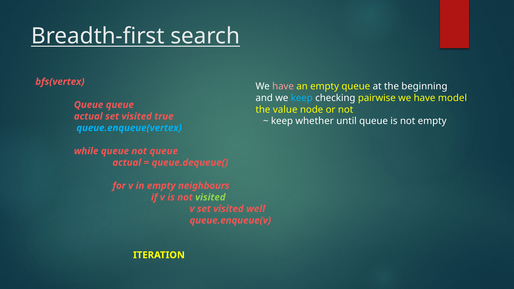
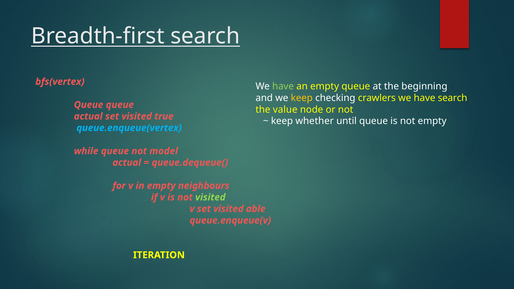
have at (283, 86) colour: pink -> light green
keep at (302, 98) colour: light blue -> yellow
pairwise: pairwise -> crawlers
have model: model -> search
not queue: queue -> model
well: well -> able
